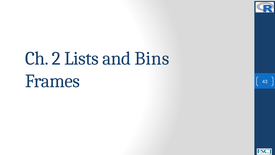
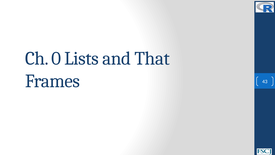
2: 2 -> 0
Bins: Bins -> That
